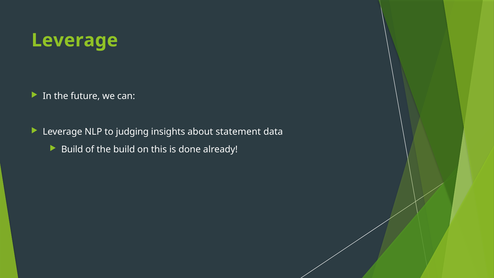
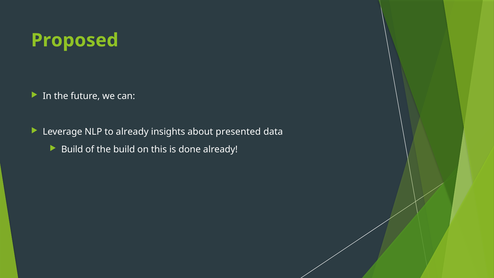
Leverage at (75, 40): Leverage -> Proposed
to judging: judging -> already
statement: statement -> presented
